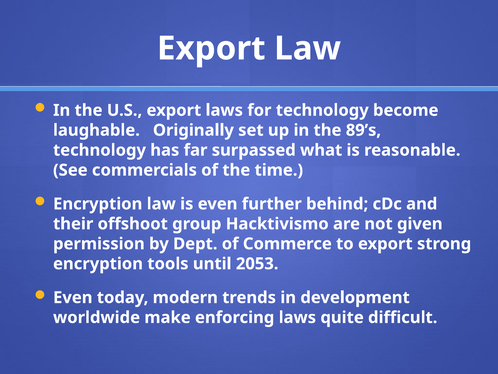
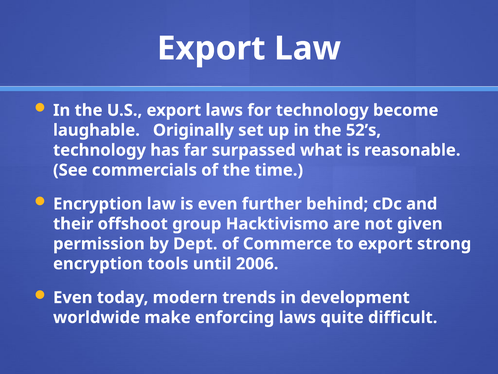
89’s: 89’s -> 52’s
2053: 2053 -> 2006
